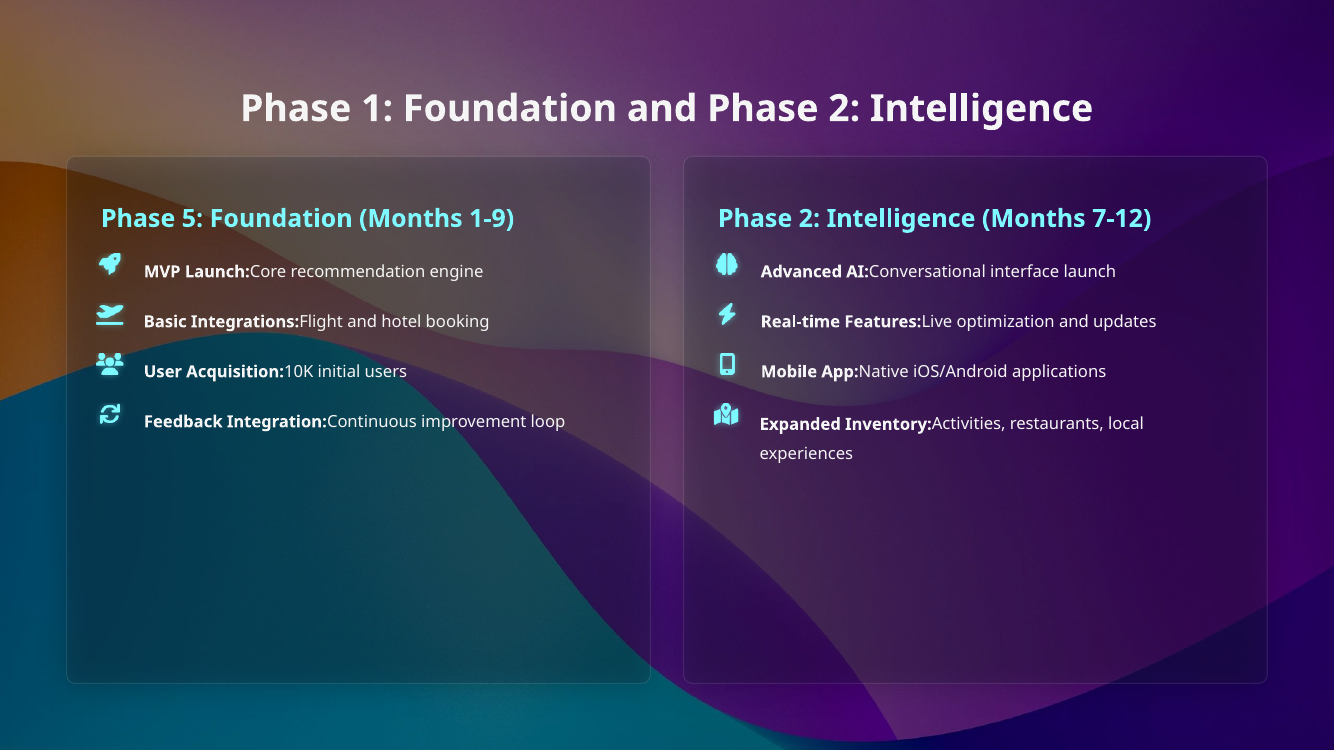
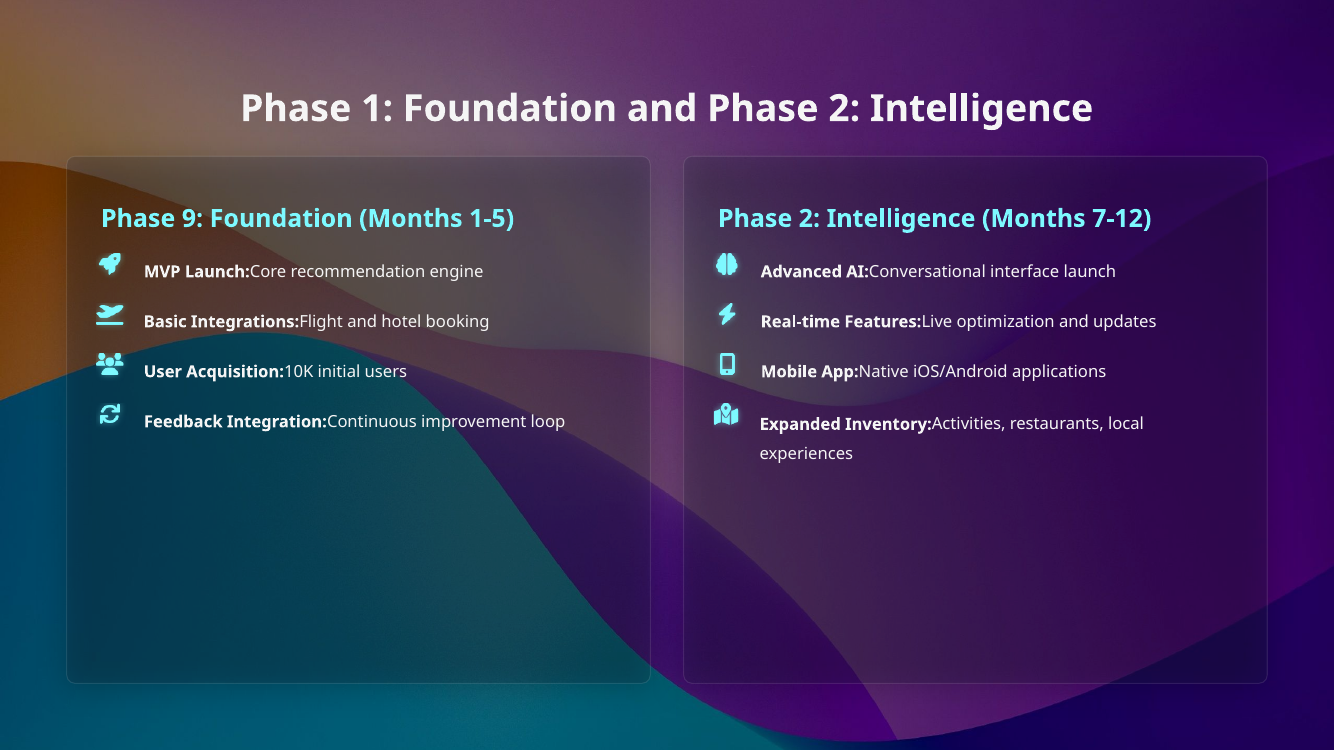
5: 5 -> 9
1-9: 1-9 -> 1-5
